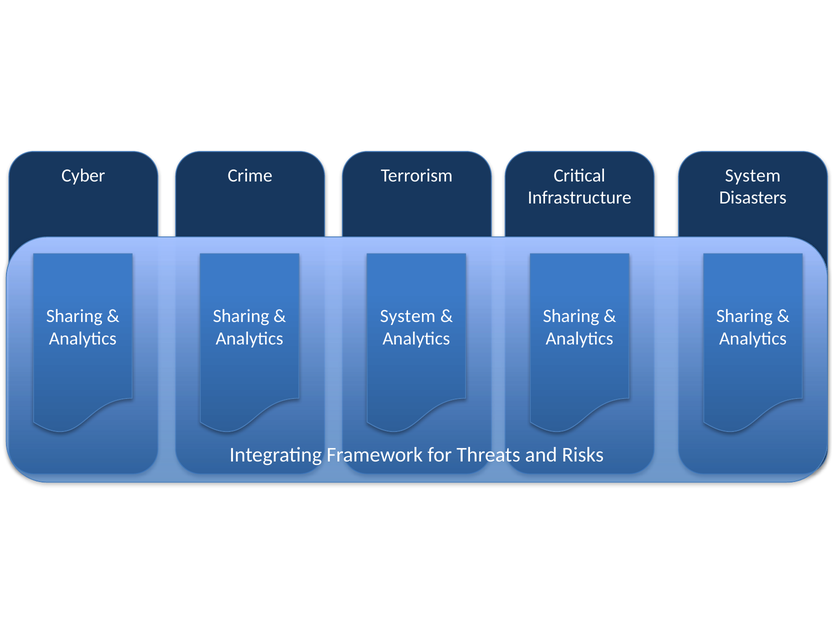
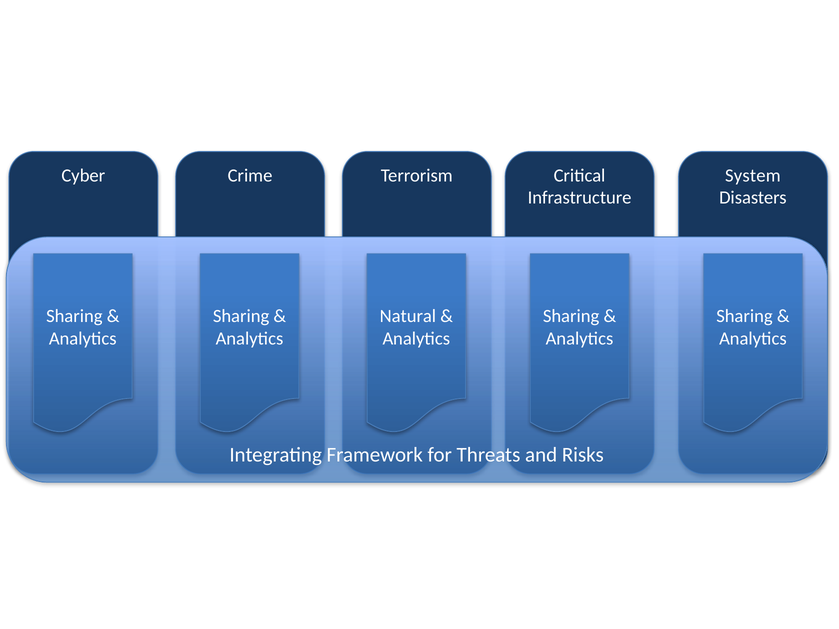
System at (408, 316): System -> Natural
